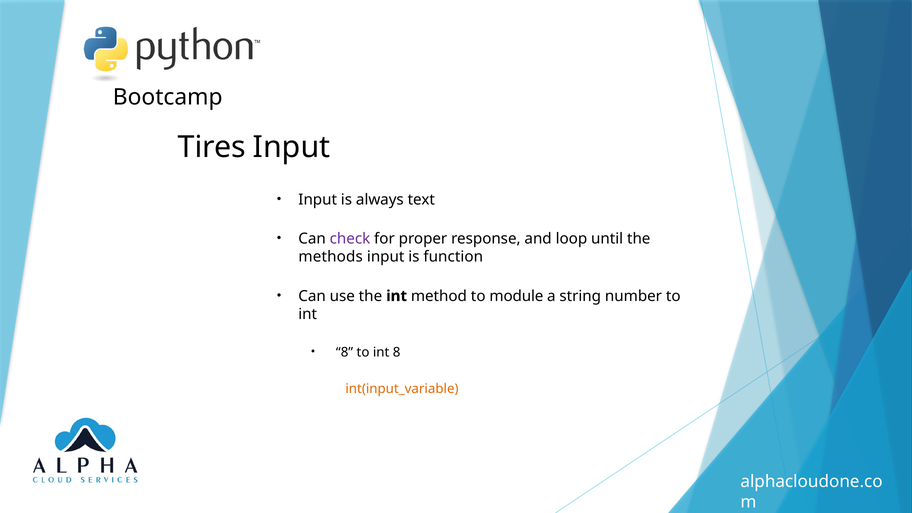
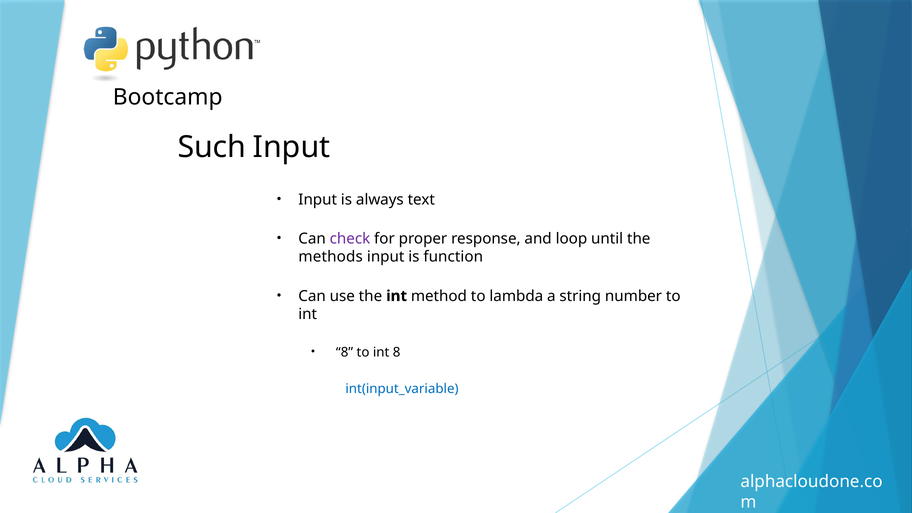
Tires: Tires -> Such
module: module -> lambda
int(input_variable colour: orange -> blue
